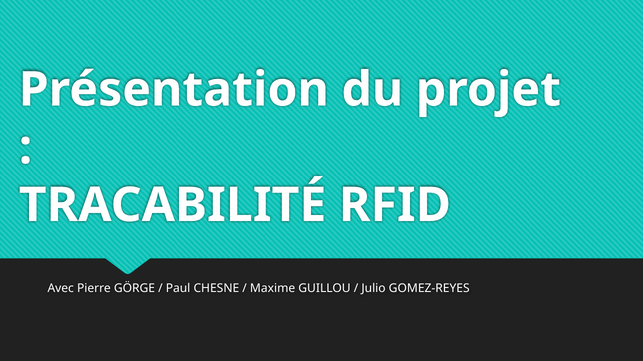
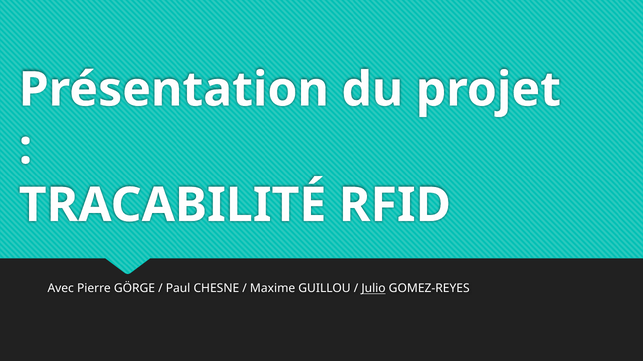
Julio underline: none -> present
